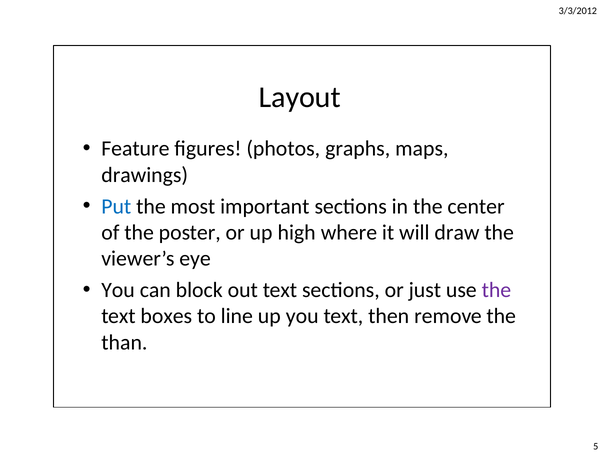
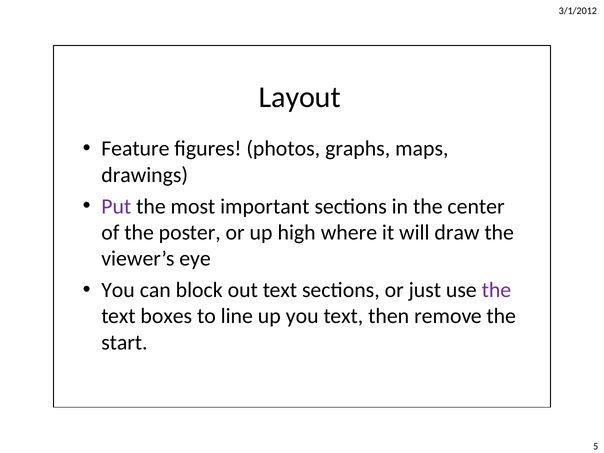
3/3/2012: 3/3/2012 -> 3/1/2012
Put colour: blue -> purple
than: than -> start
